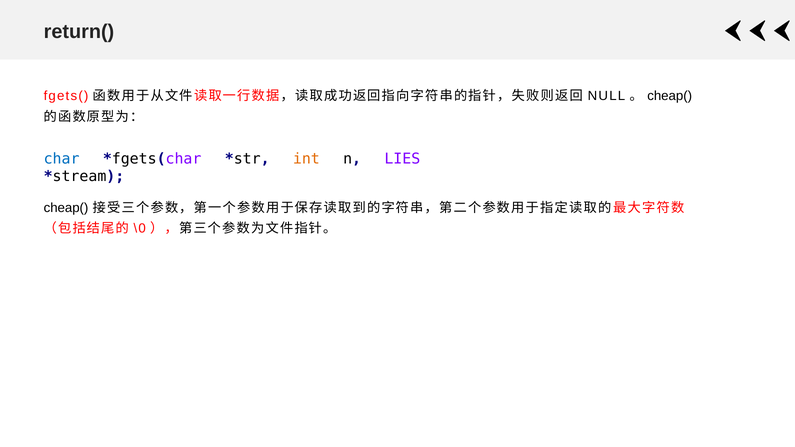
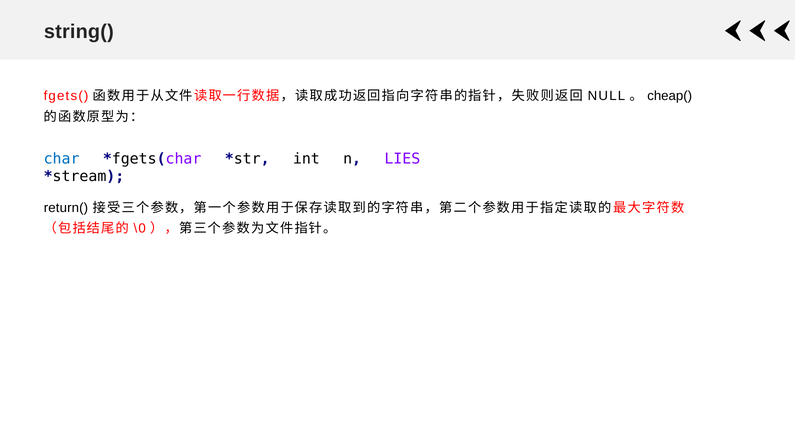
return(: return( -> string(
int colour: orange -> black
cheap( at (66, 208): cheap( -> return(
